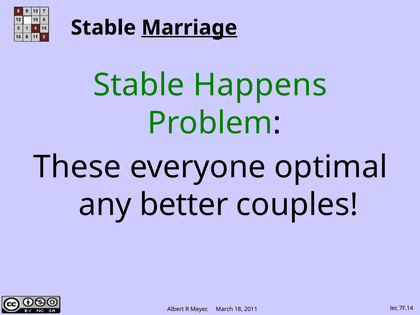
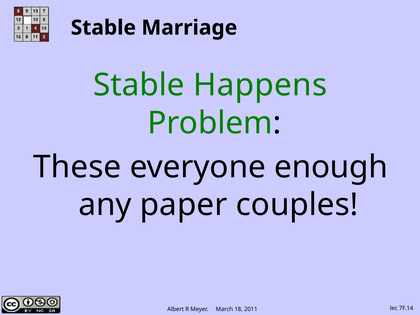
Marriage underline: present -> none
optimal: optimal -> enough
better: better -> paper
